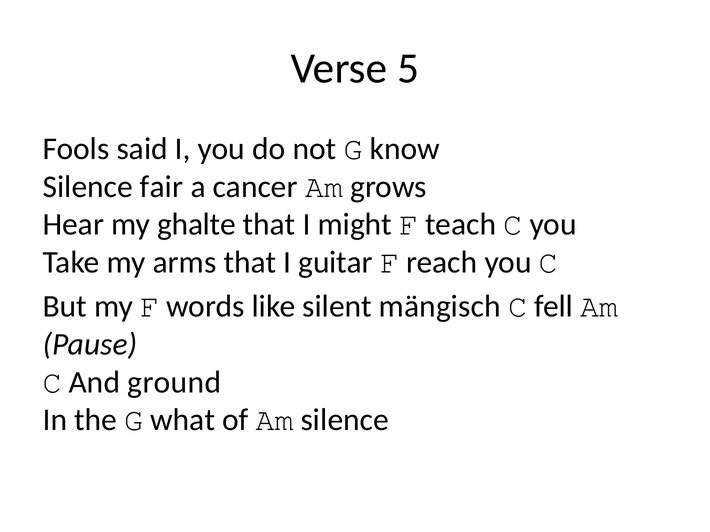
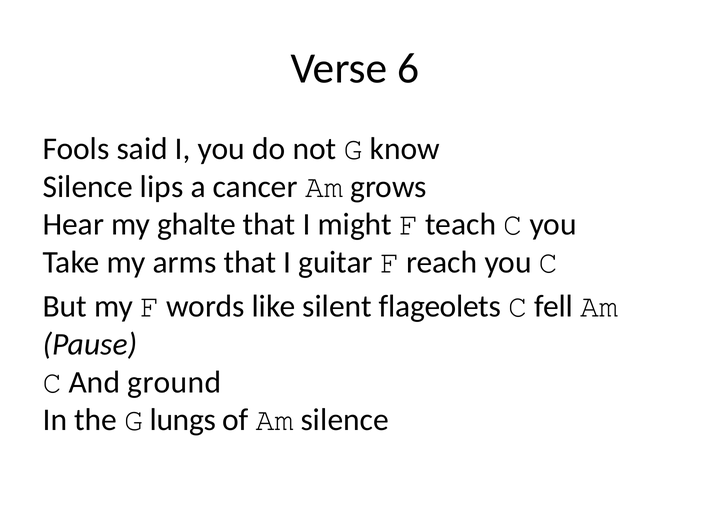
5: 5 -> 6
fair: fair -> lips
mängisch: mängisch -> flageolets
what: what -> lungs
